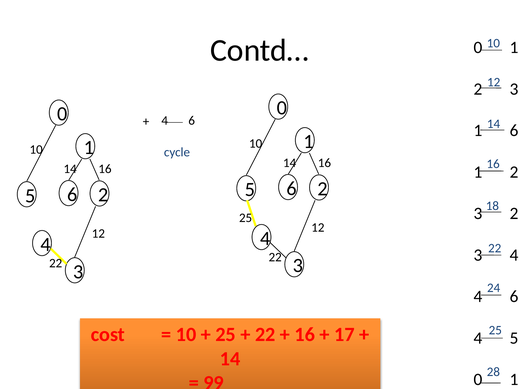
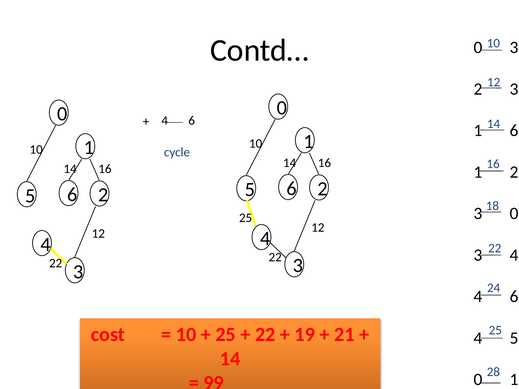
1 at (514, 48): 1 -> 3
3 2: 2 -> 0
16 at (305, 335): 16 -> 19
17: 17 -> 21
